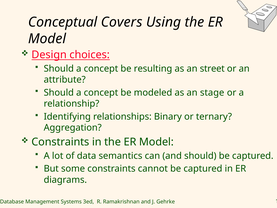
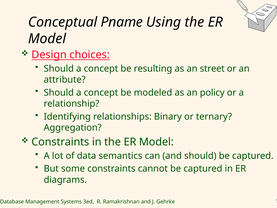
Covers: Covers -> Pname
stage: stage -> policy
